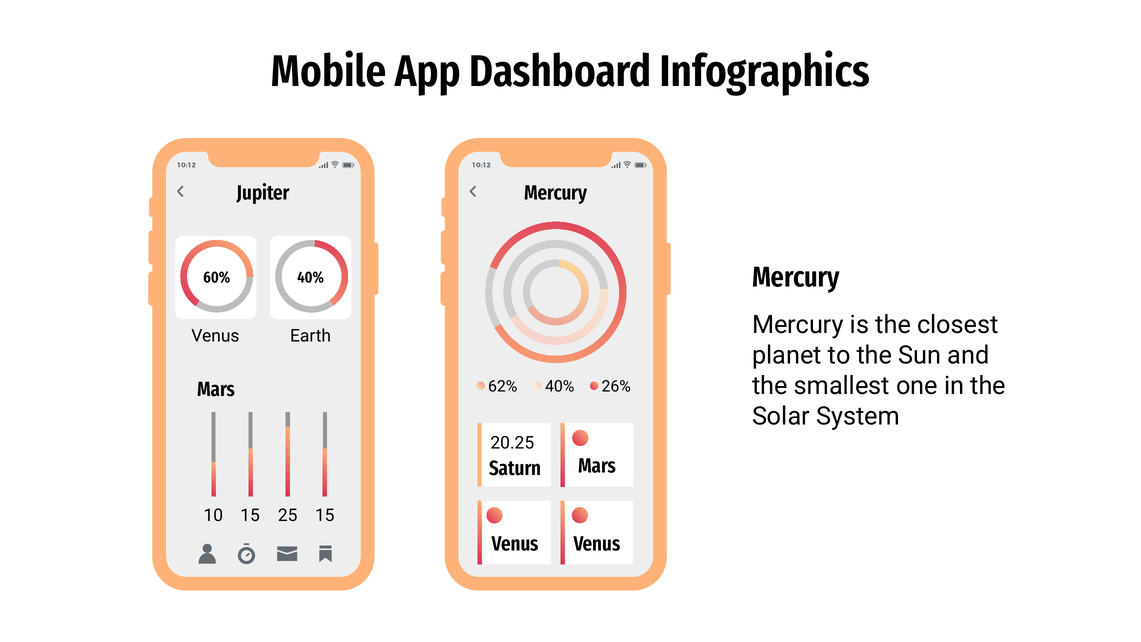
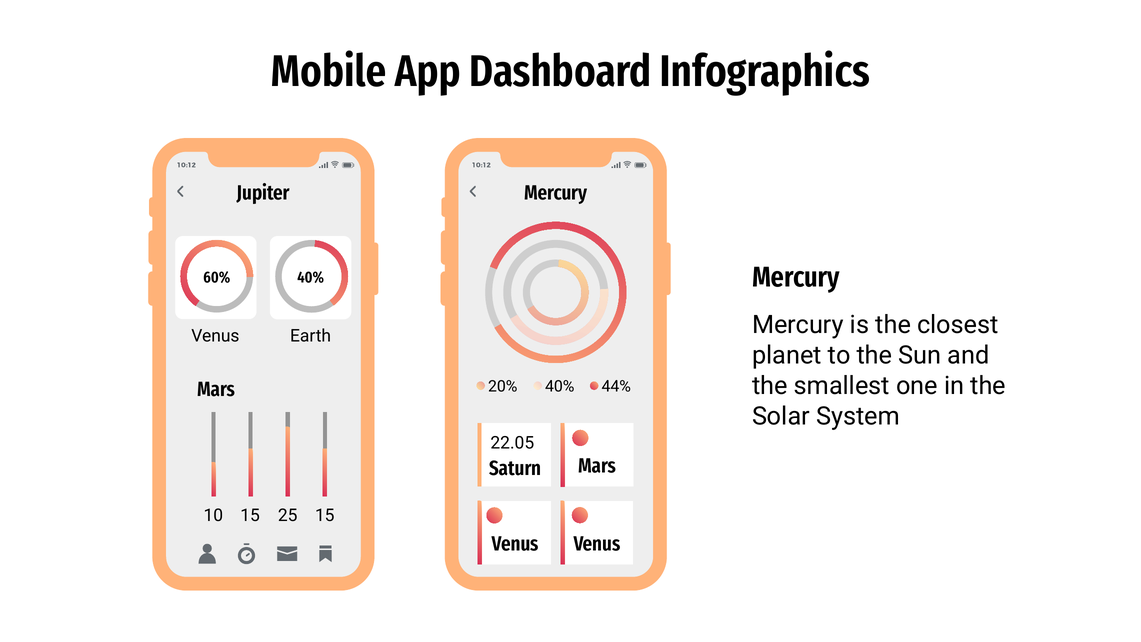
62%: 62% -> 20%
26%: 26% -> 44%
20.25: 20.25 -> 22.05
